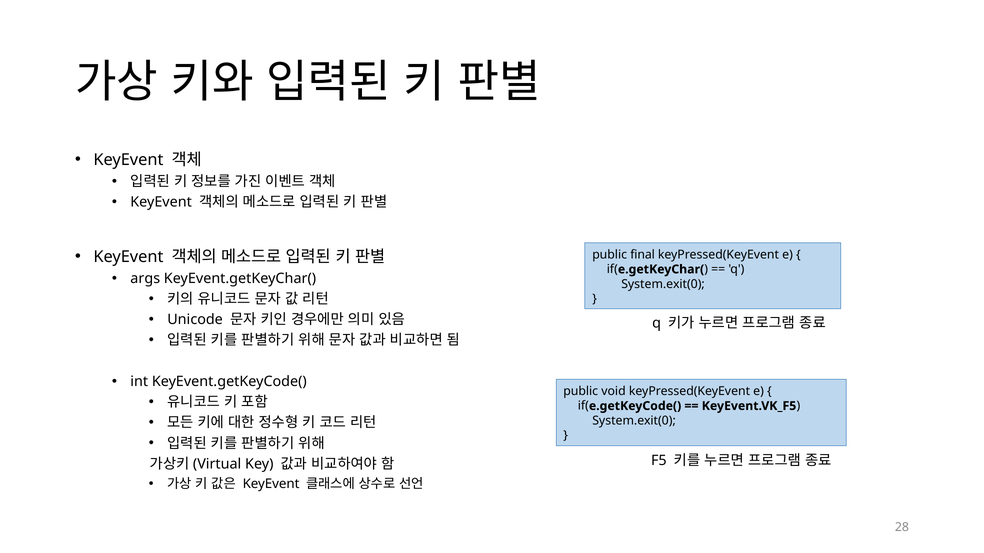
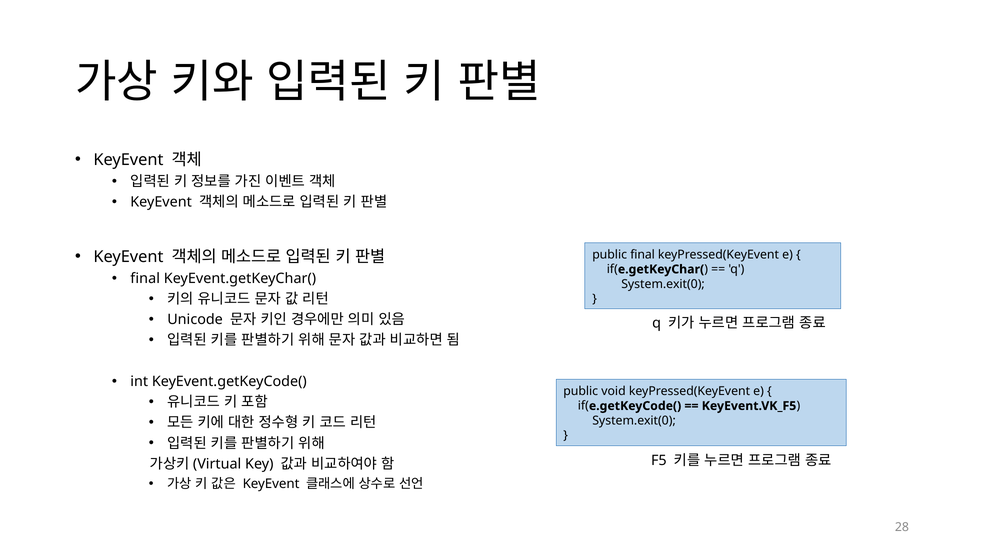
args at (145, 279): args -> final
